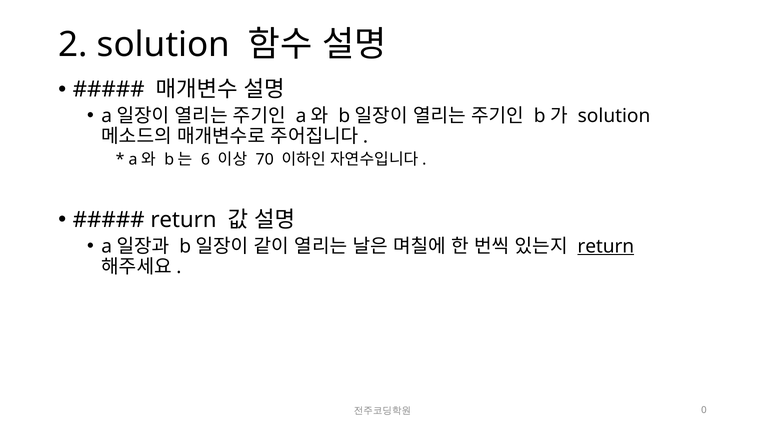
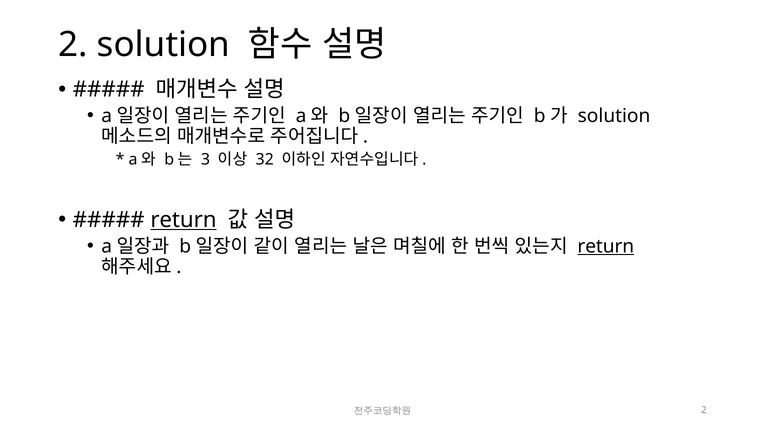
6: 6 -> 3
70: 70 -> 32
return at (183, 220) underline: none -> present
0 at (704, 410): 0 -> 2
